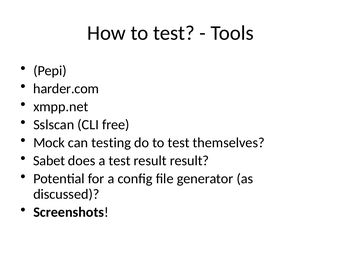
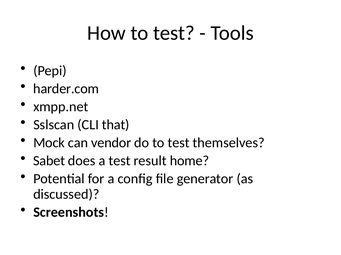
free: free -> that
testing: testing -> vendor
result result: result -> home
